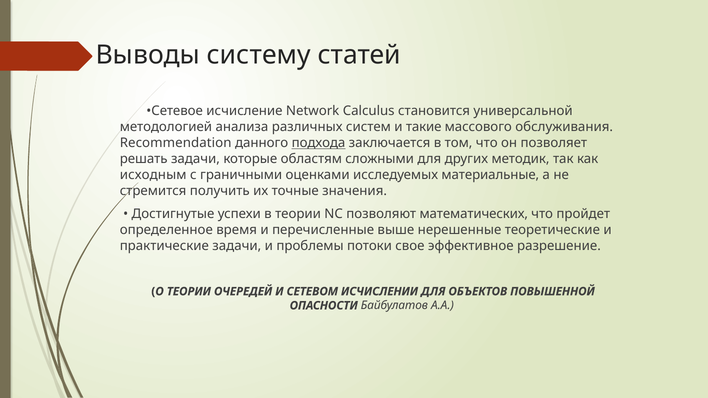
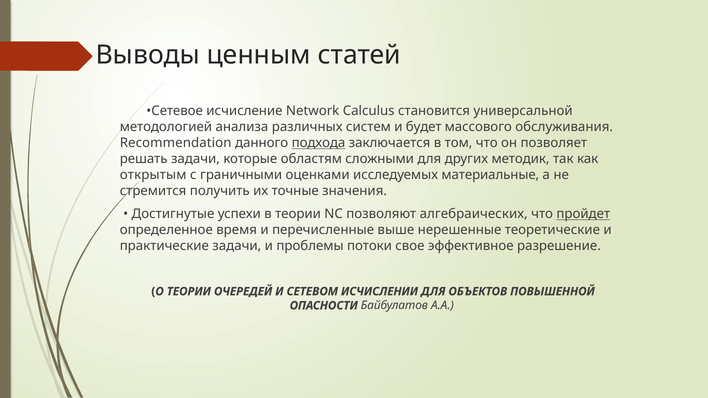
систему: систему -> ценным
такие: такие -> будет
исходным: исходным -> открытым
математических: математических -> алгебраических
пройдет underline: none -> present
